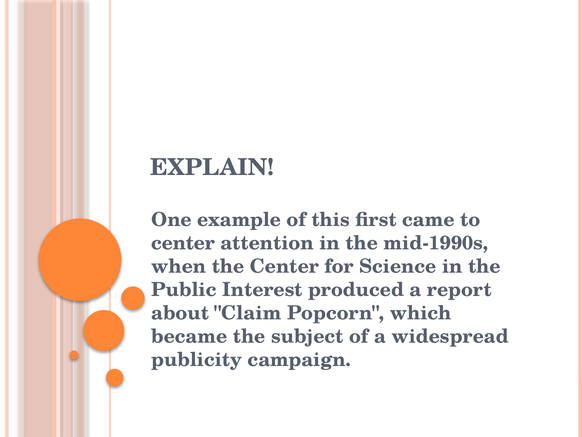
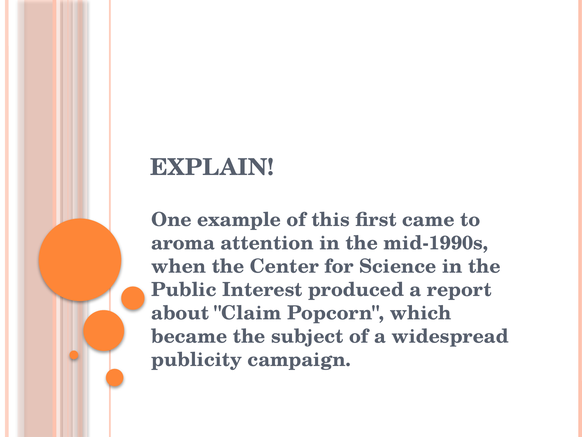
center at (183, 243): center -> aroma
